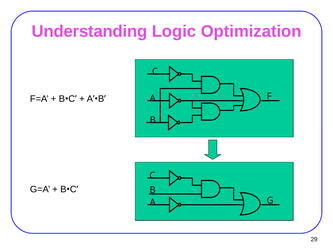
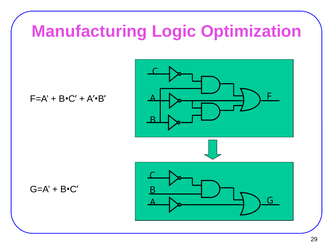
Understanding: Understanding -> Manufacturing
